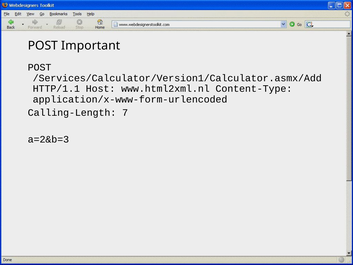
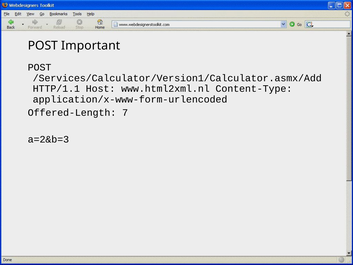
Calling-Length: Calling-Length -> Offered-Length
